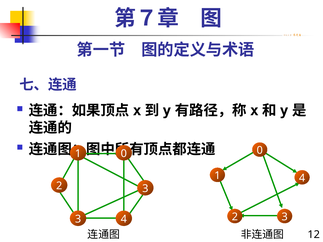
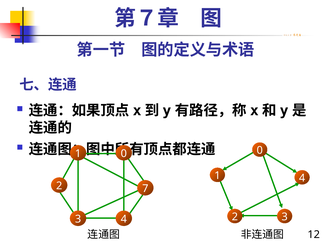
2 3: 3 -> 7
